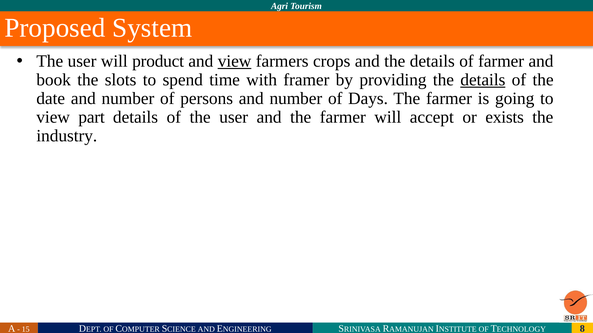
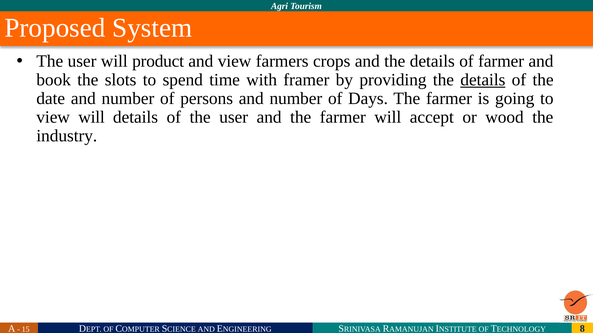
view at (235, 61) underline: present -> none
view part: part -> will
exists: exists -> wood
